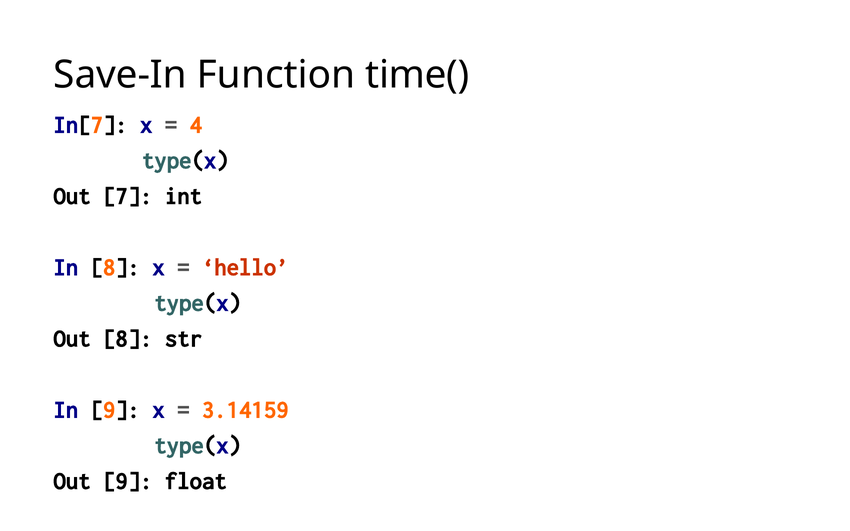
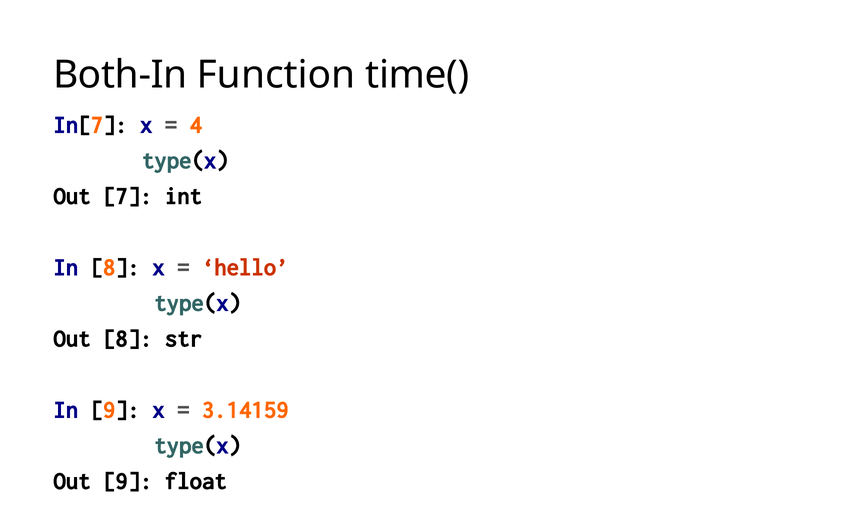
Save-In: Save-In -> Both-In
